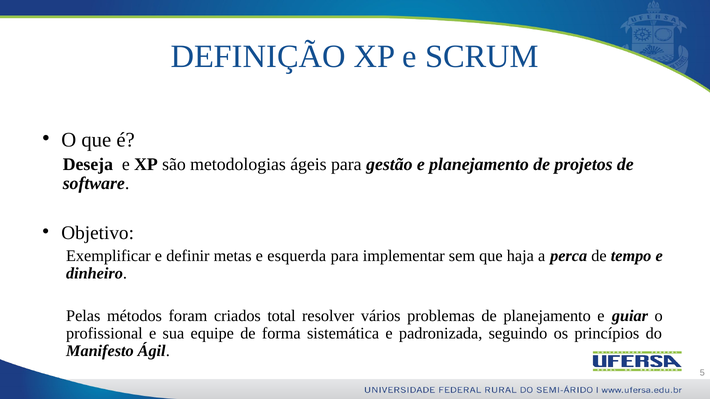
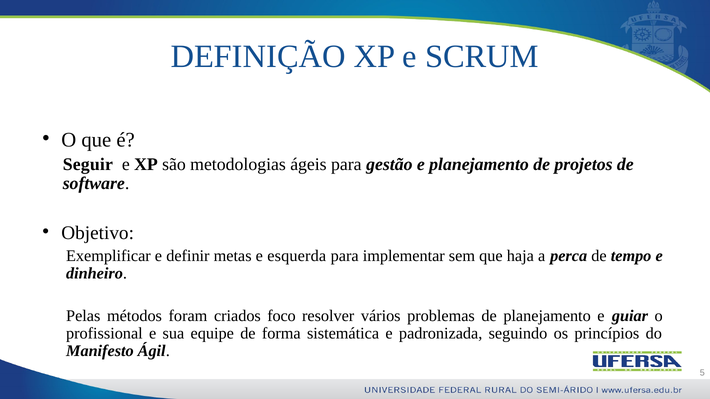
Deseja: Deseja -> Seguir
total: total -> foco
